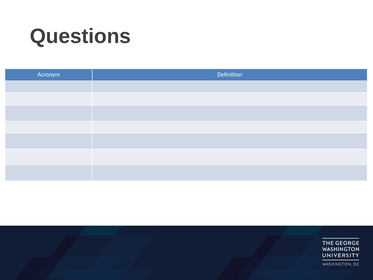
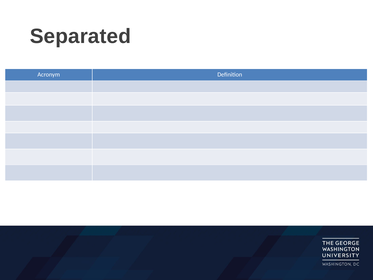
Questions: Questions -> Separated
